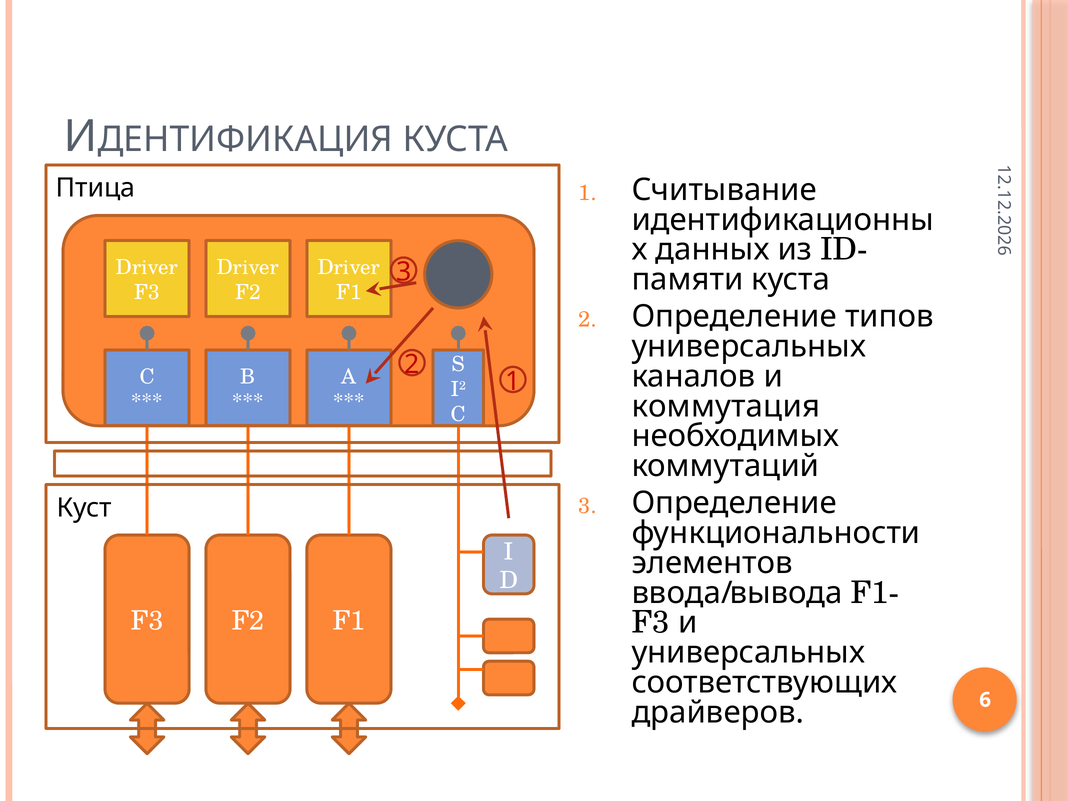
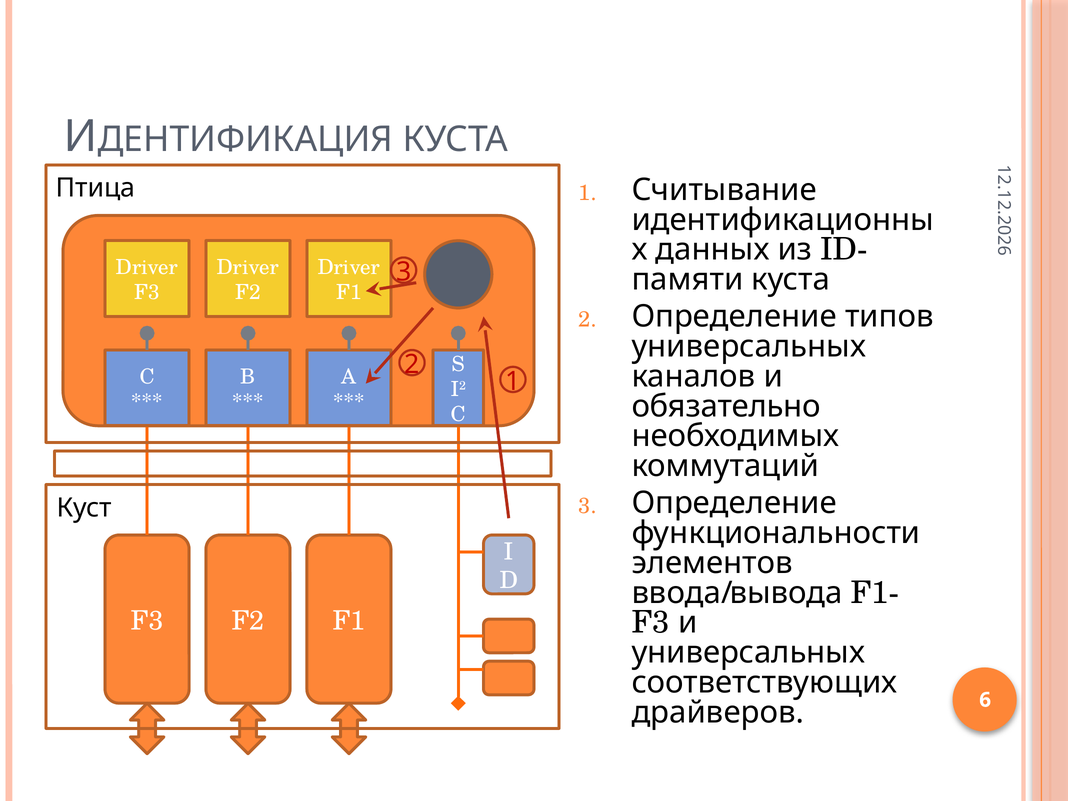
коммутация: коммутация -> обязательно
